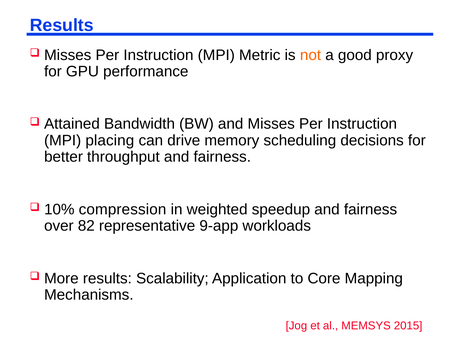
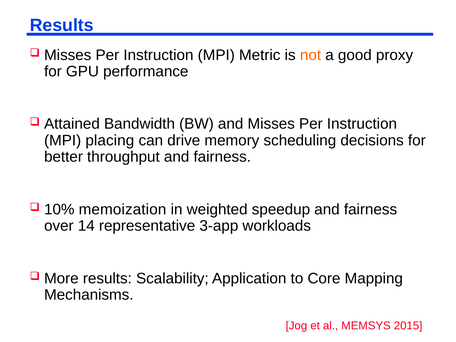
compression: compression -> memoization
82: 82 -> 14
9-app: 9-app -> 3-app
